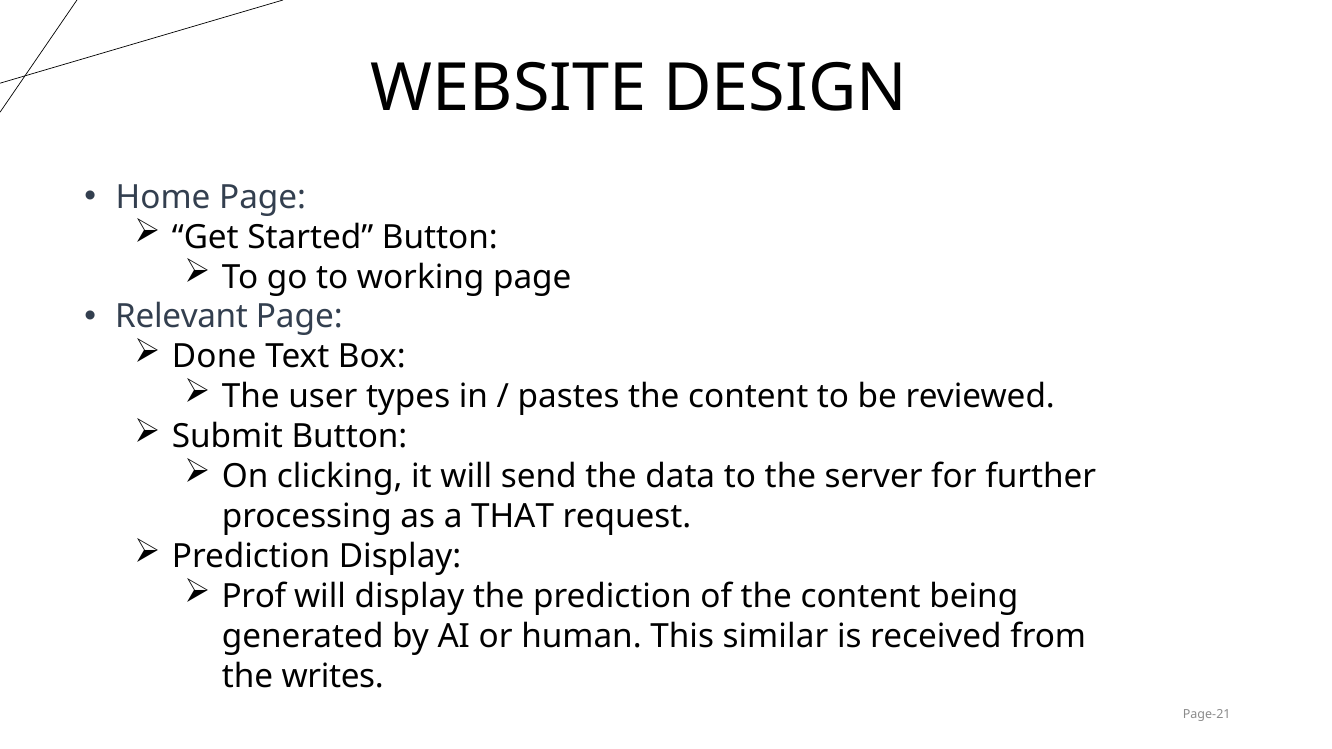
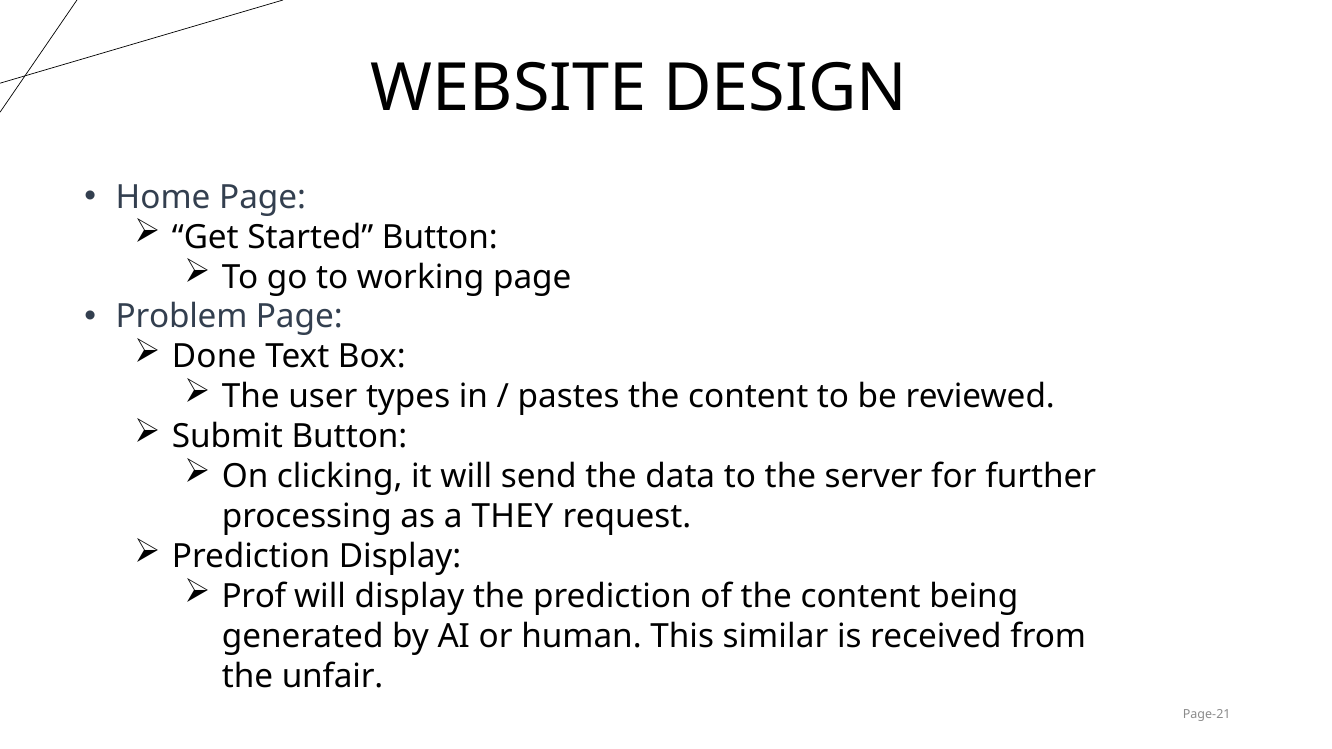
Relevant: Relevant -> Problem
THAT: THAT -> THEY
writes: writes -> unfair
